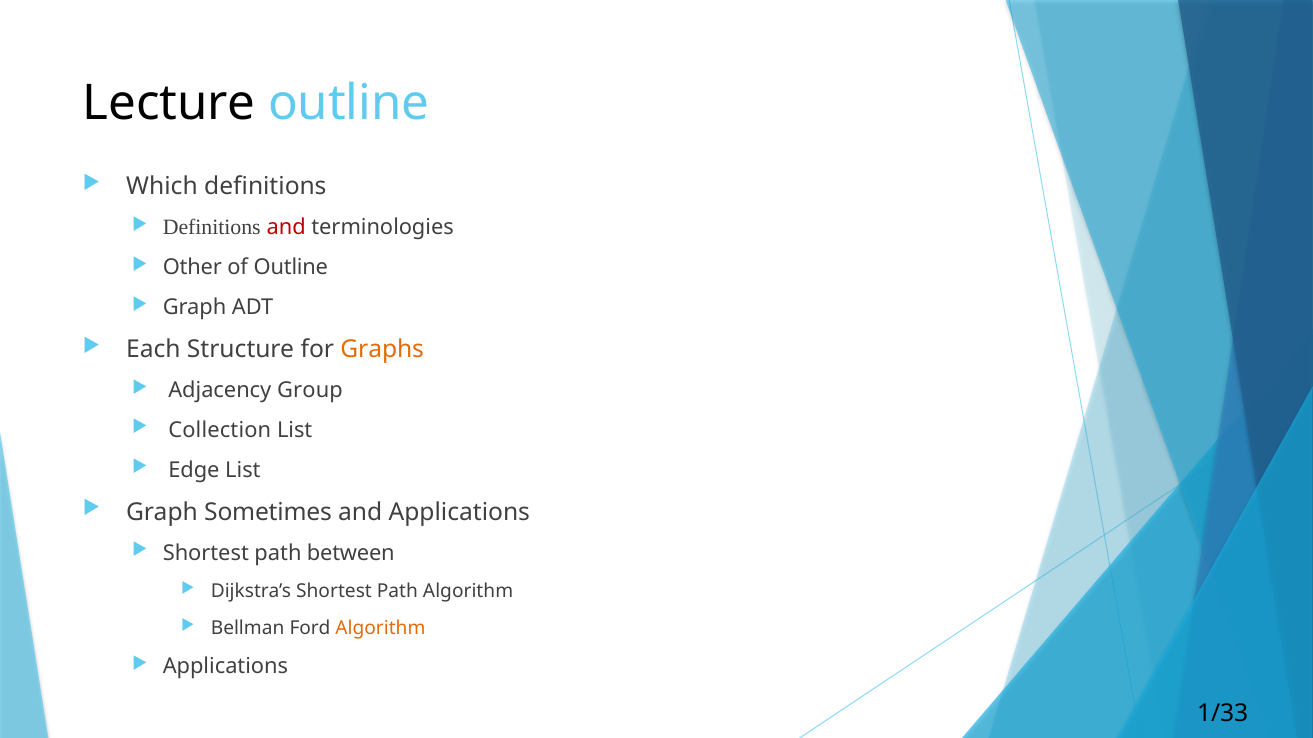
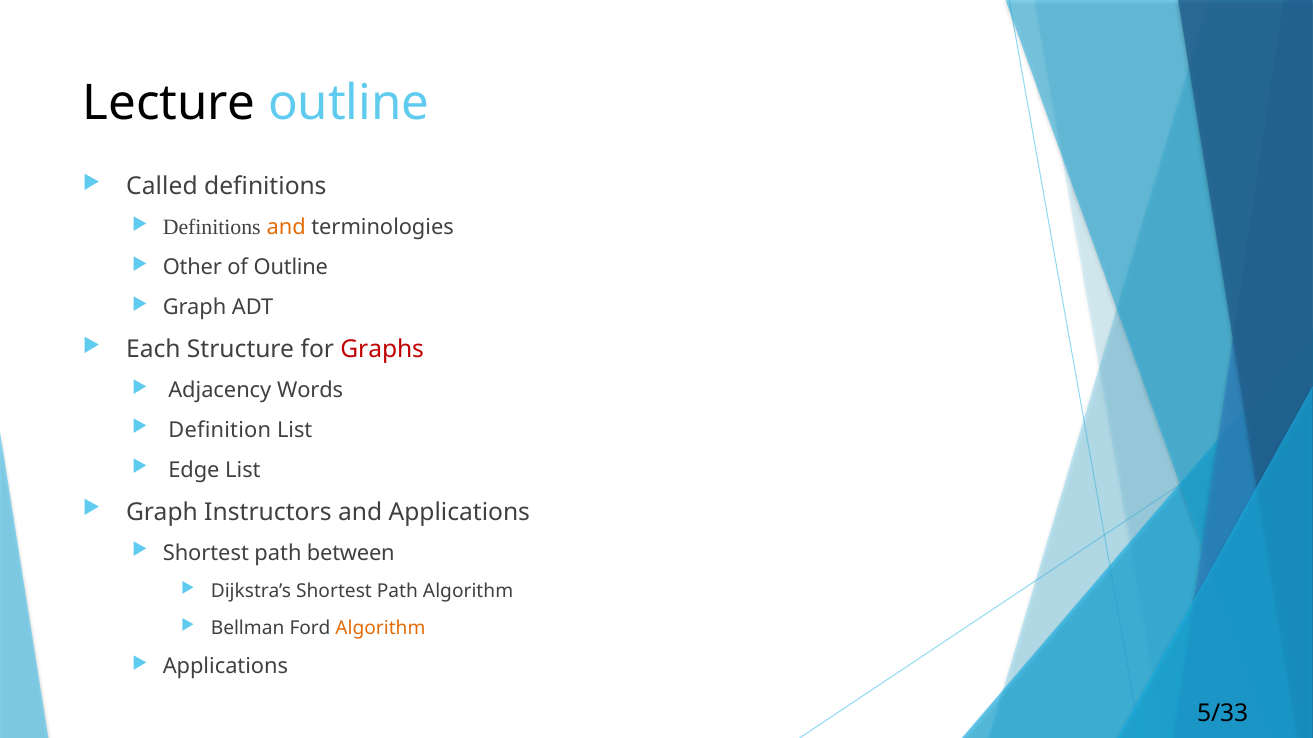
Which: Which -> Called
and at (286, 228) colour: red -> orange
Graphs colour: orange -> red
Group: Group -> Words
Collection: Collection -> Definition
Sometimes: Sometimes -> Instructors
1/33: 1/33 -> 5/33
